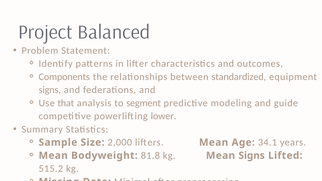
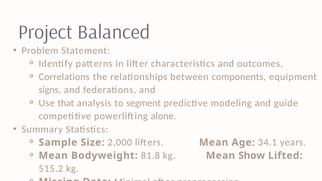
Components: Components -> Correlations
standardized: standardized -> components
lower: lower -> alone
Mean Signs: Signs -> Show
